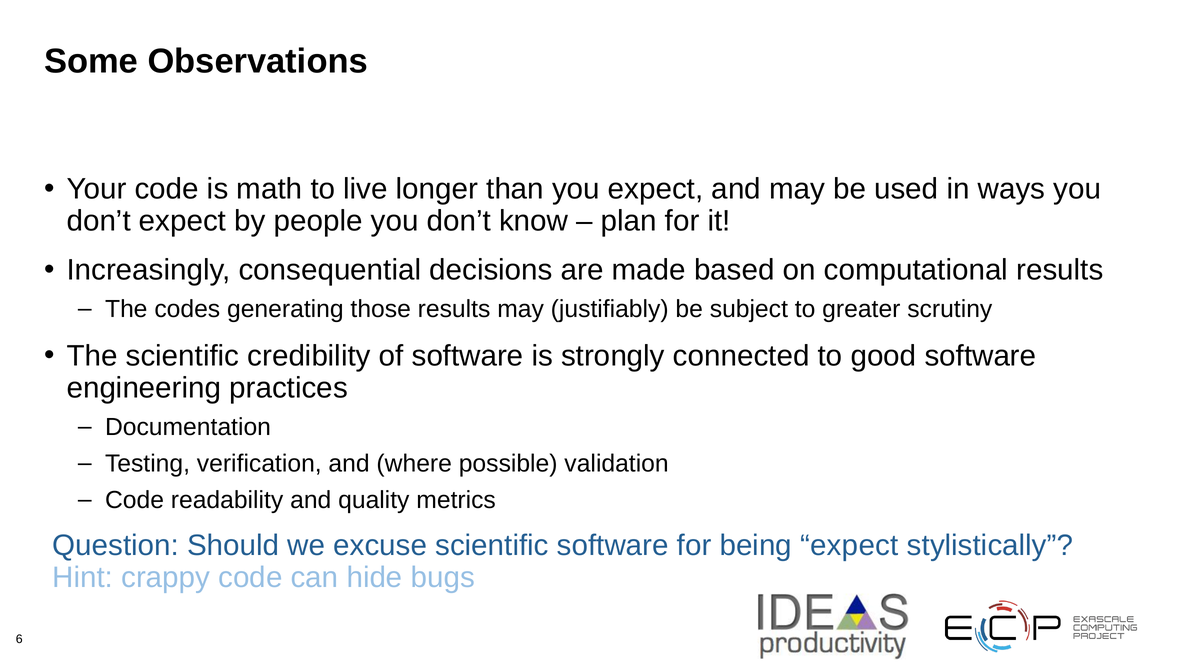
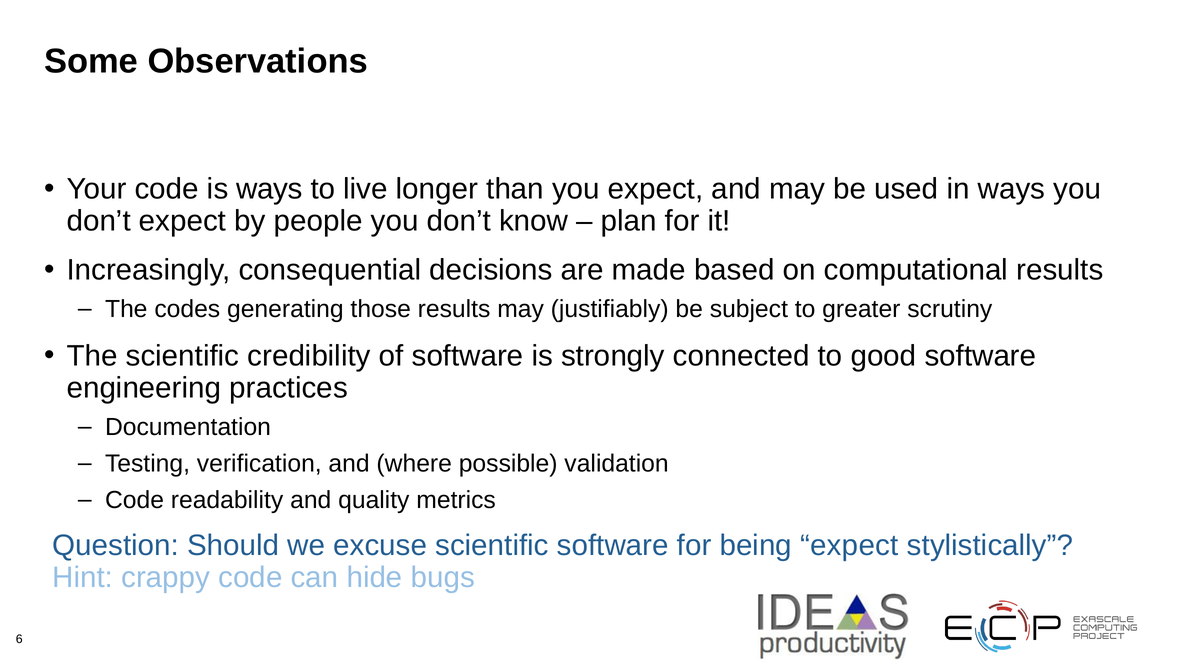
is math: math -> ways
